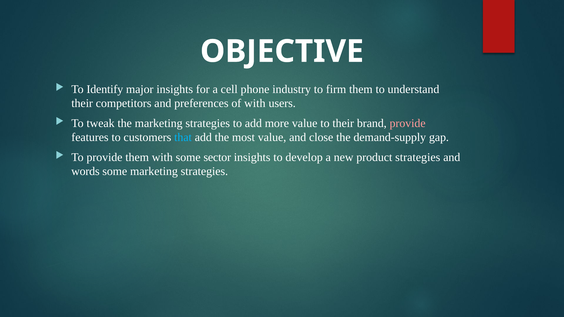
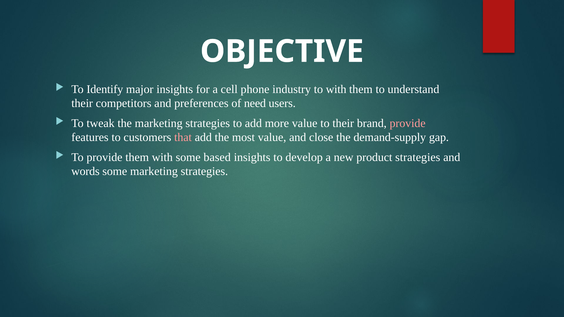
to firm: firm -> with
of with: with -> need
that colour: light blue -> pink
sector: sector -> based
